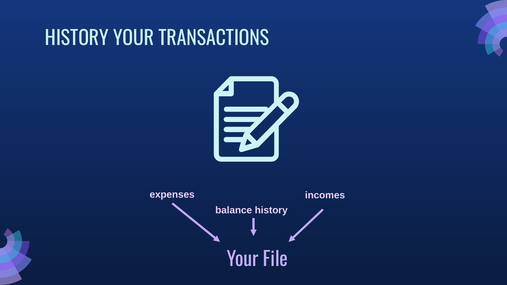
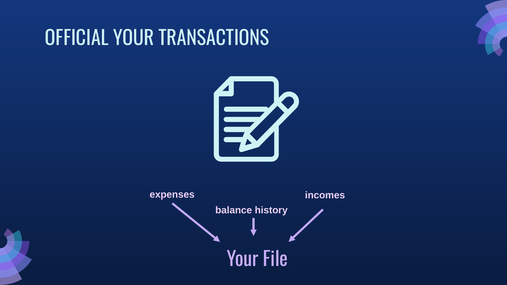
HISTORY at (77, 39): HISTORY -> OFFICIAL
